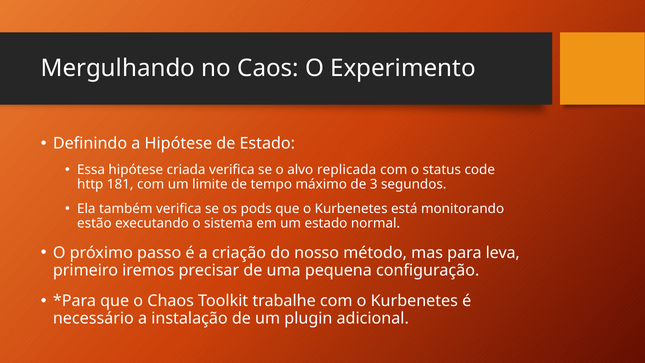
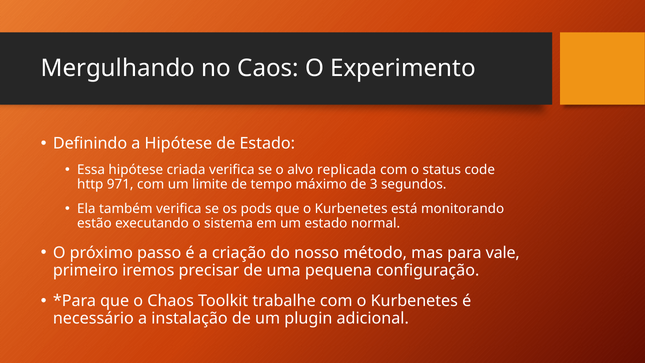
181: 181 -> 971
leva: leva -> vale
